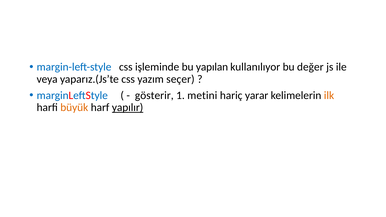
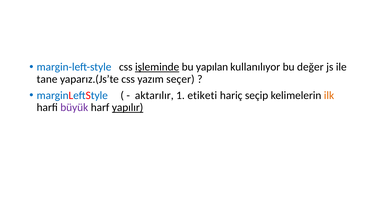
işleminde underline: none -> present
veya: veya -> tane
gösterir: gösterir -> aktarılır
metini: metini -> etiketi
yarar: yarar -> seçip
büyük colour: orange -> purple
